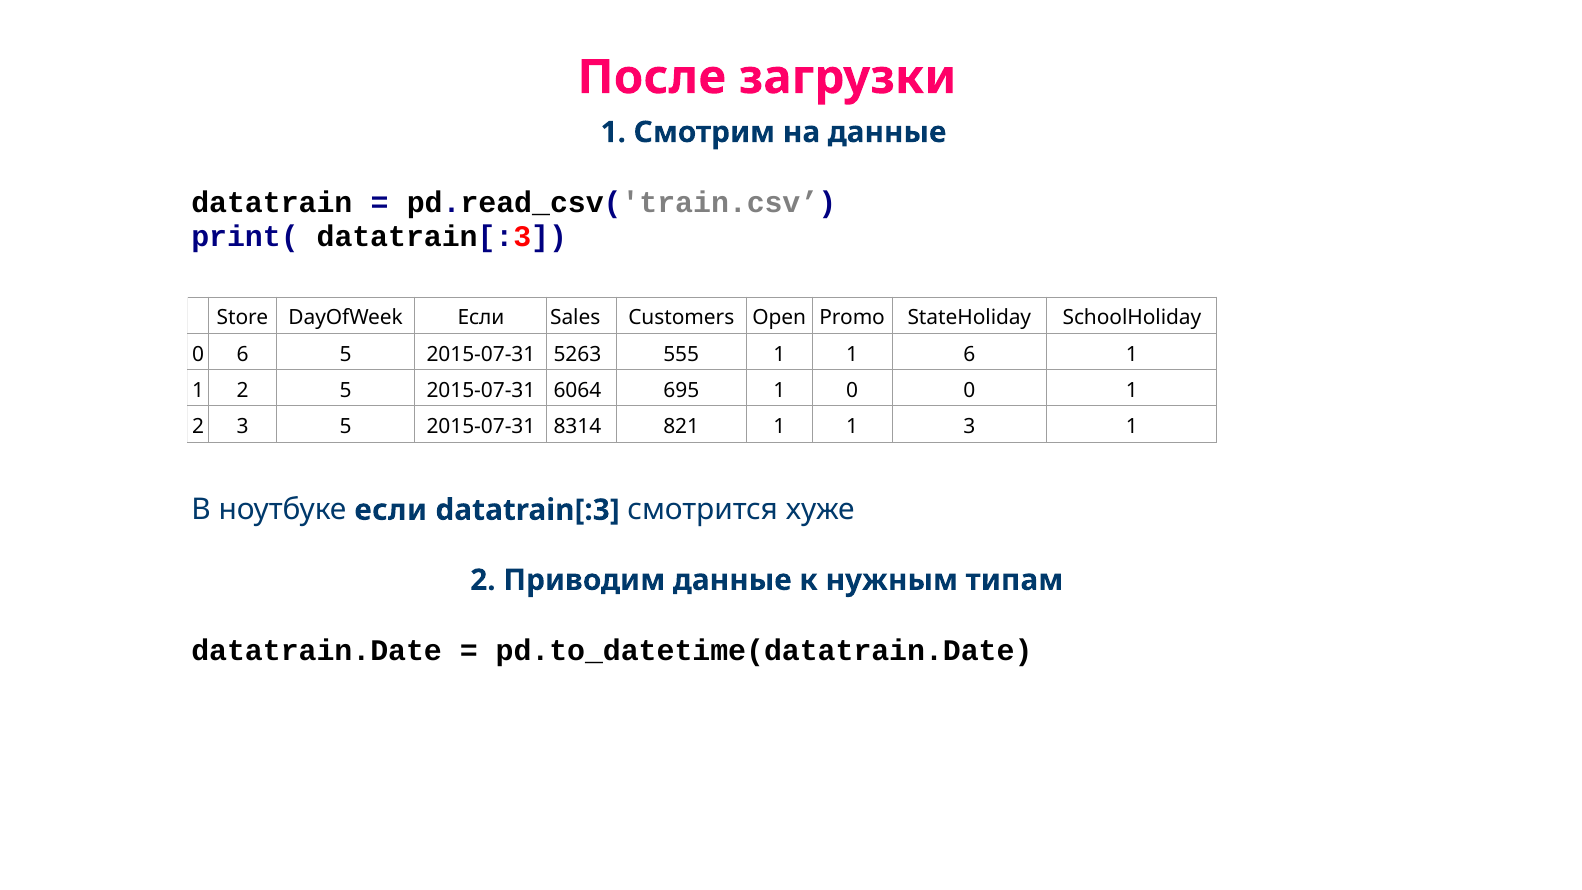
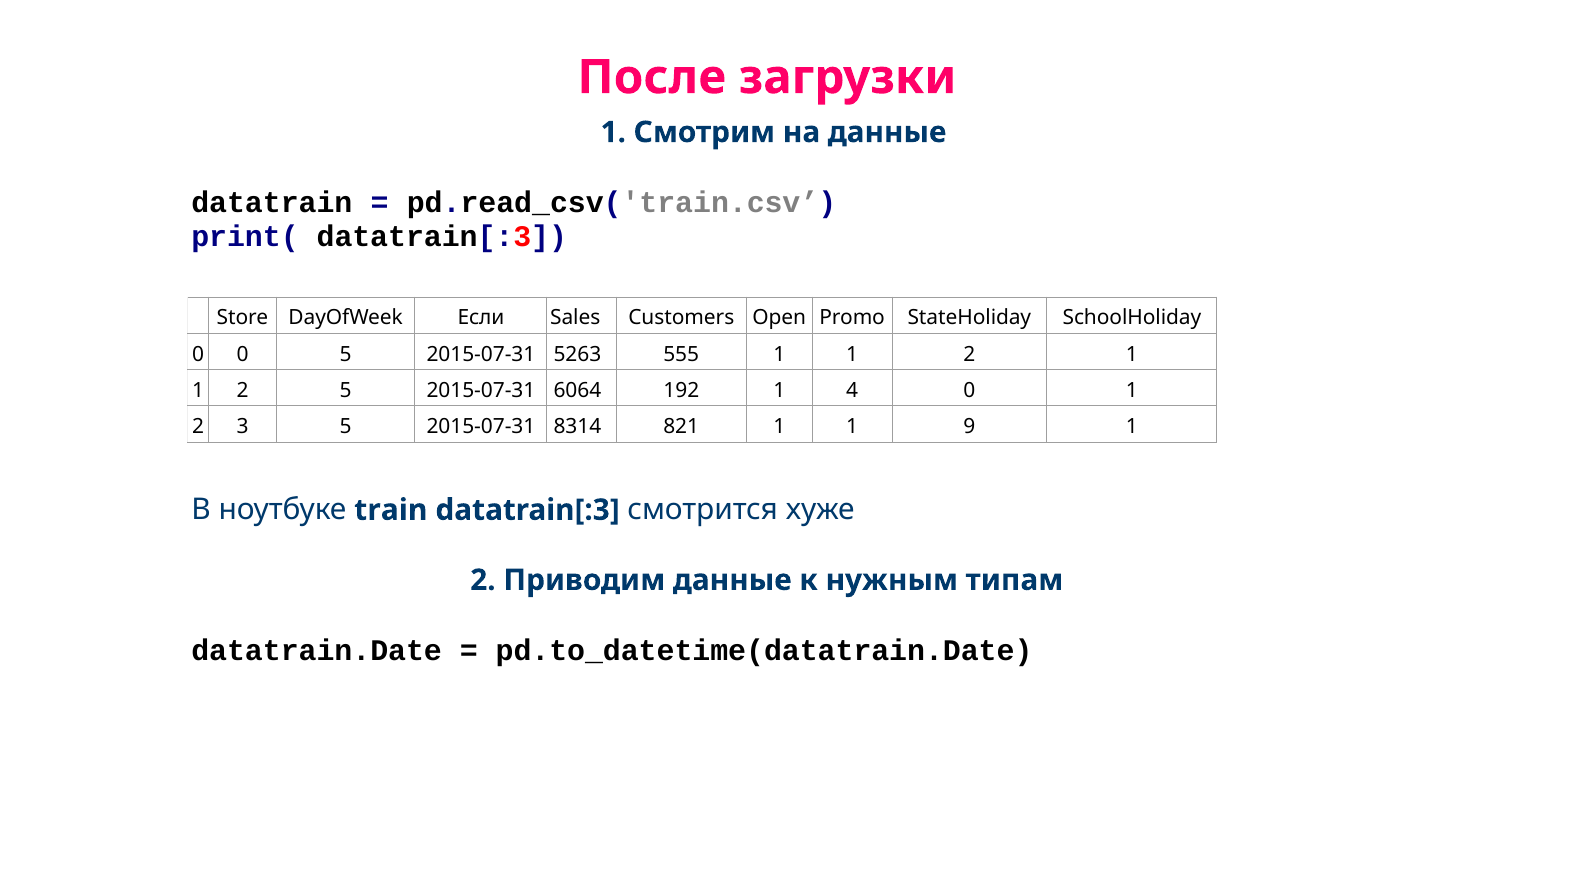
0 6: 6 -> 0
555 1 1 6: 6 -> 2
695: 695 -> 192
1 0: 0 -> 4
1 3: 3 -> 9
ноутбуке если: если -> train
